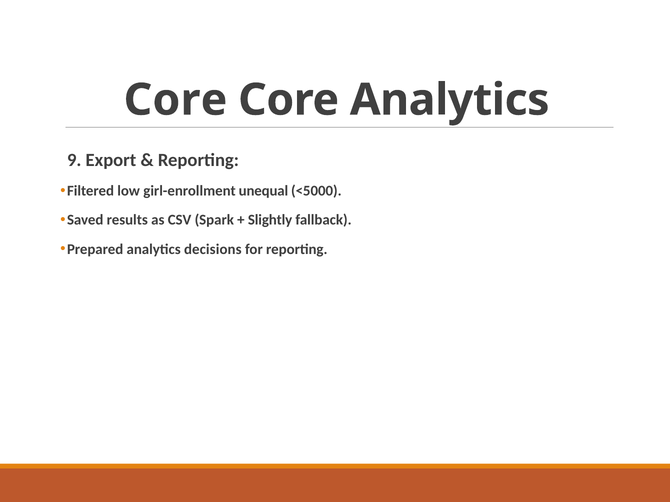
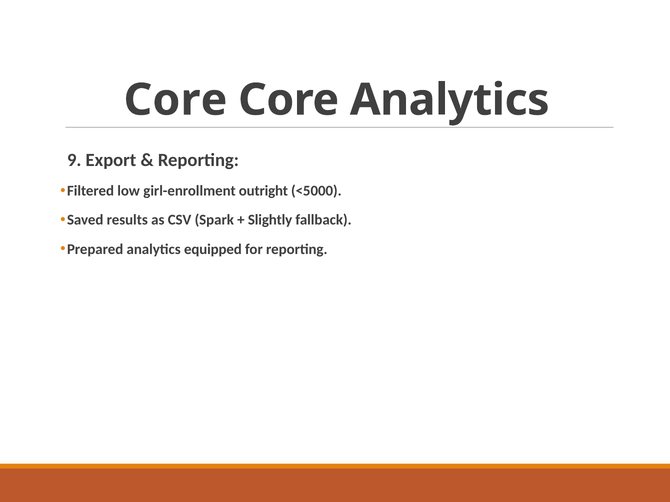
unequal: unequal -> outright
decisions: decisions -> equipped
